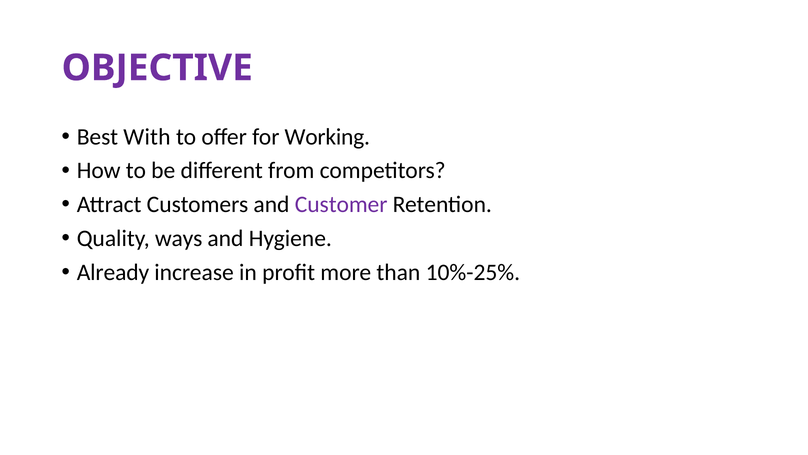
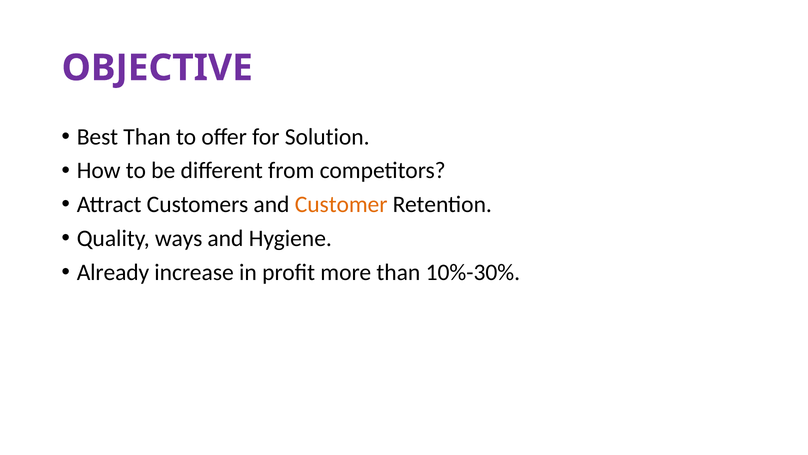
Best With: With -> Than
Working: Working -> Solution
Customer colour: purple -> orange
10%-25%: 10%-25% -> 10%-30%
